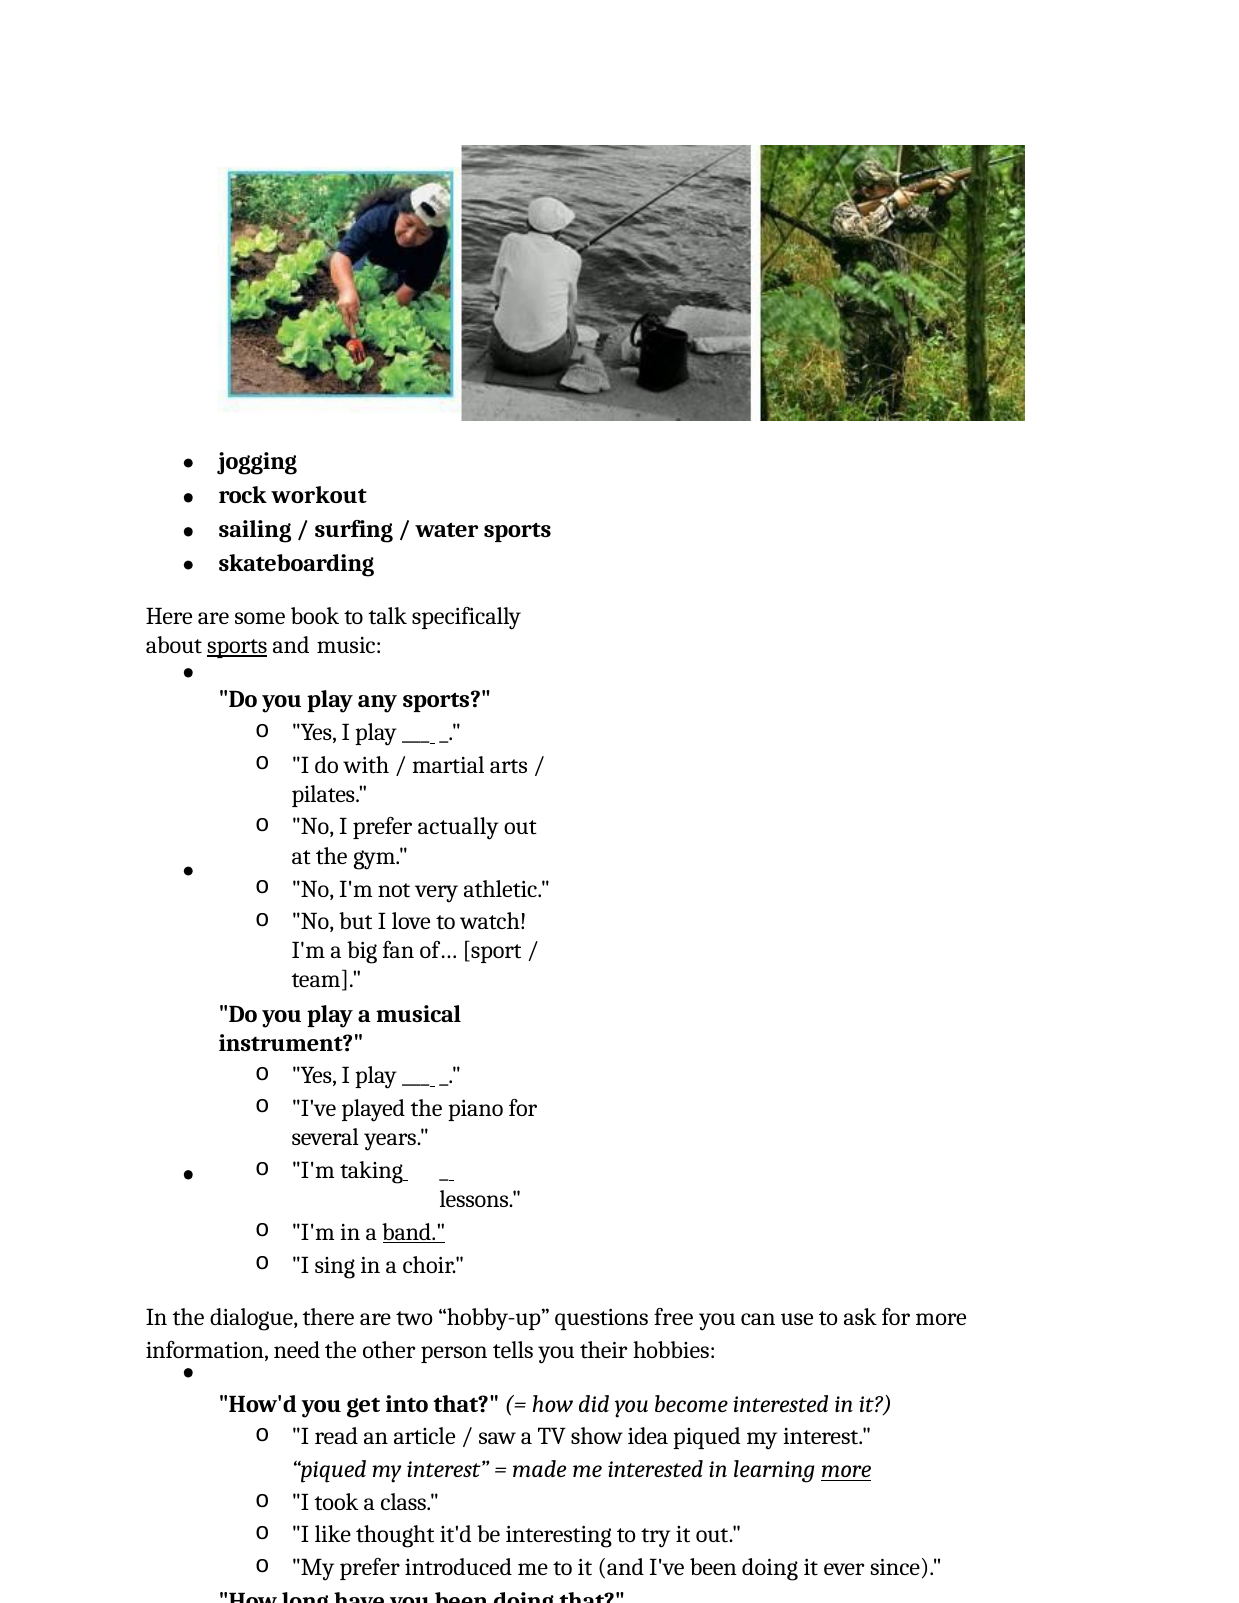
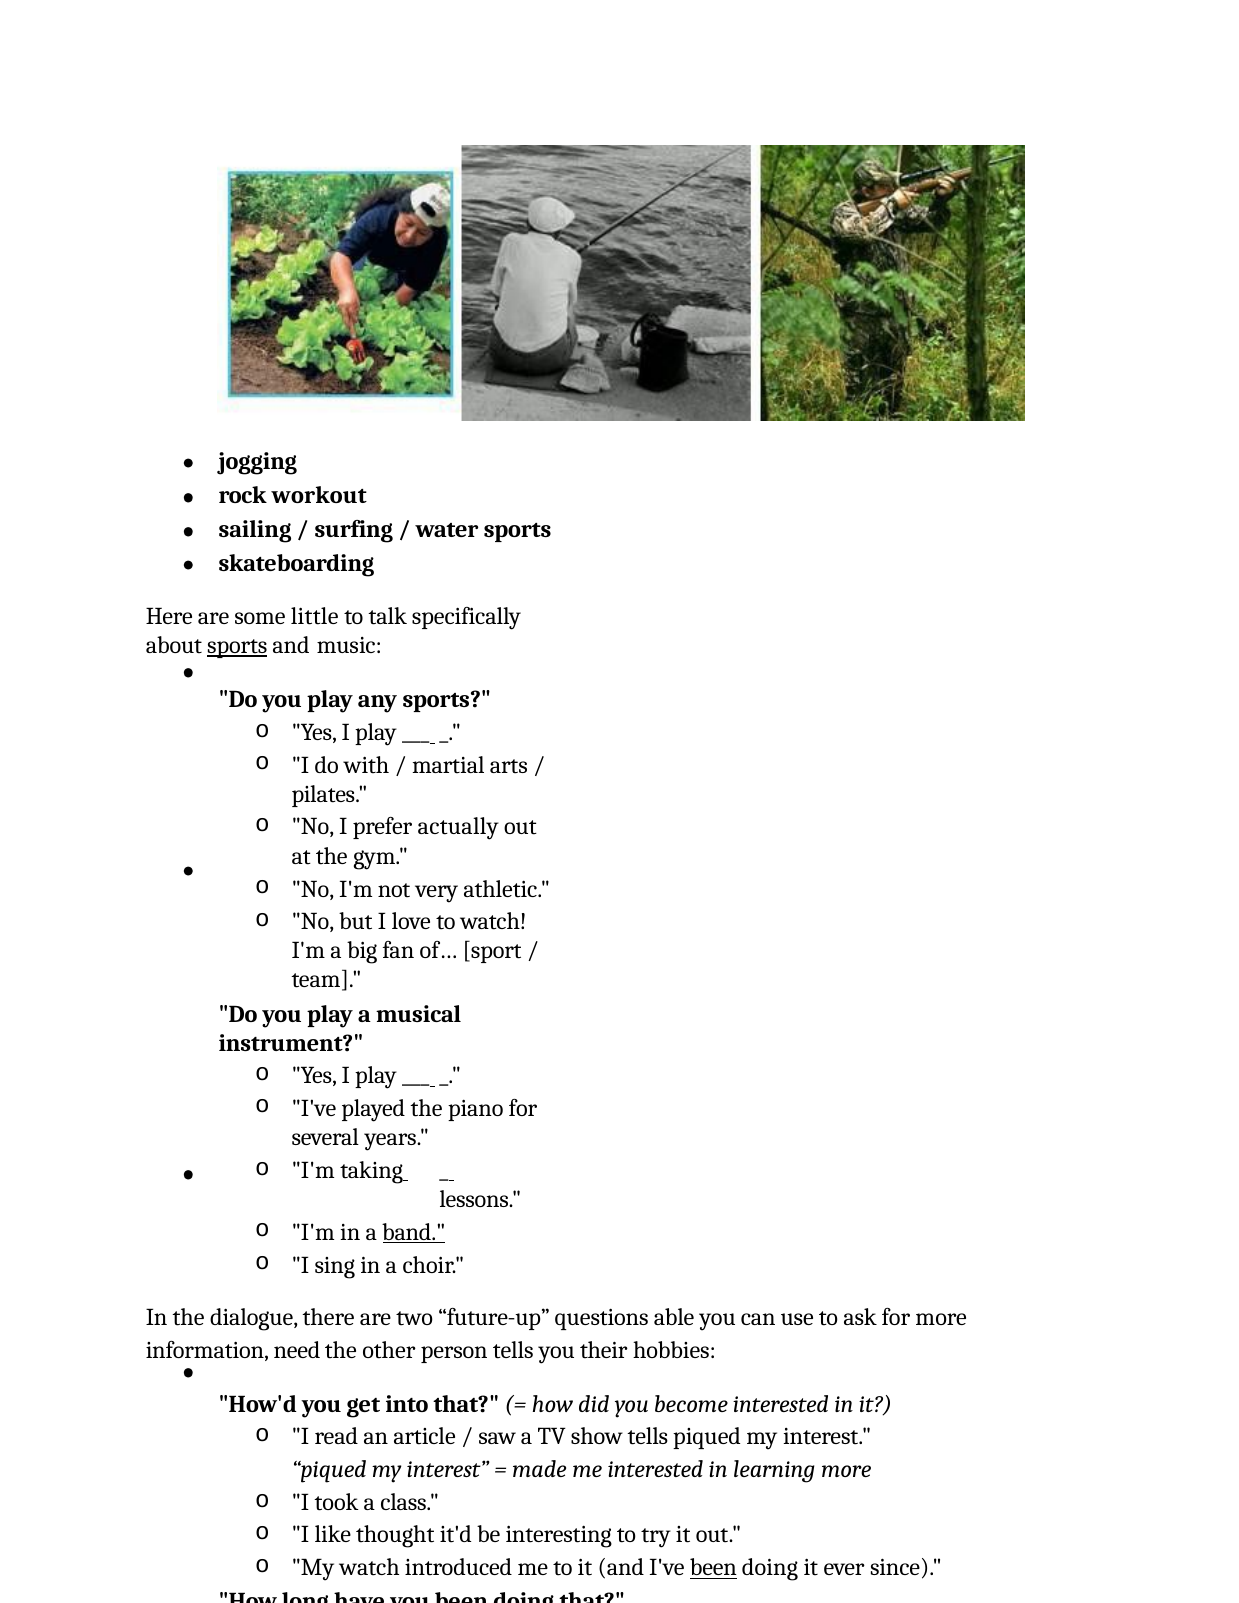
book: book -> little
hobby-up: hobby-up -> future-up
free: free -> able
show idea: idea -> tells
more at (846, 1470) underline: present -> none
My prefer: prefer -> watch
been at (713, 1568) underline: none -> present
